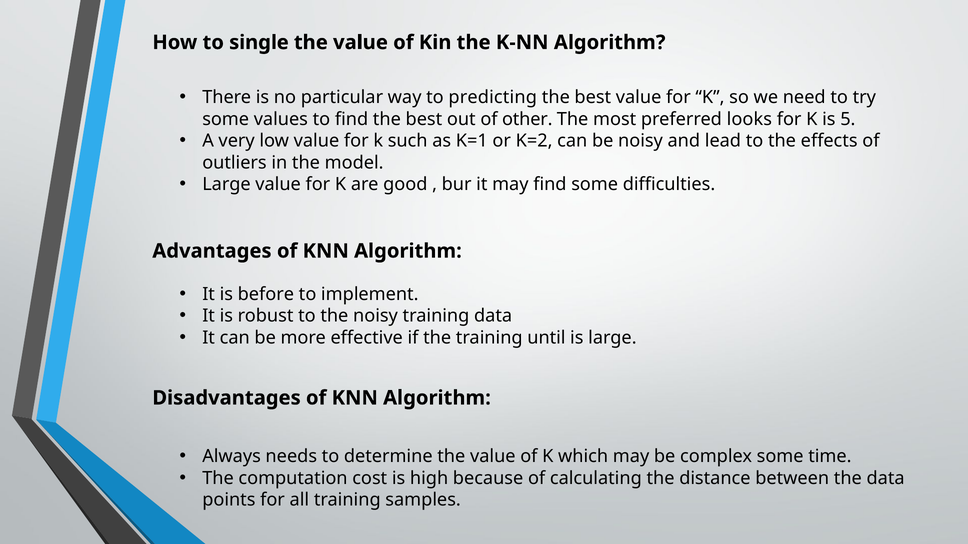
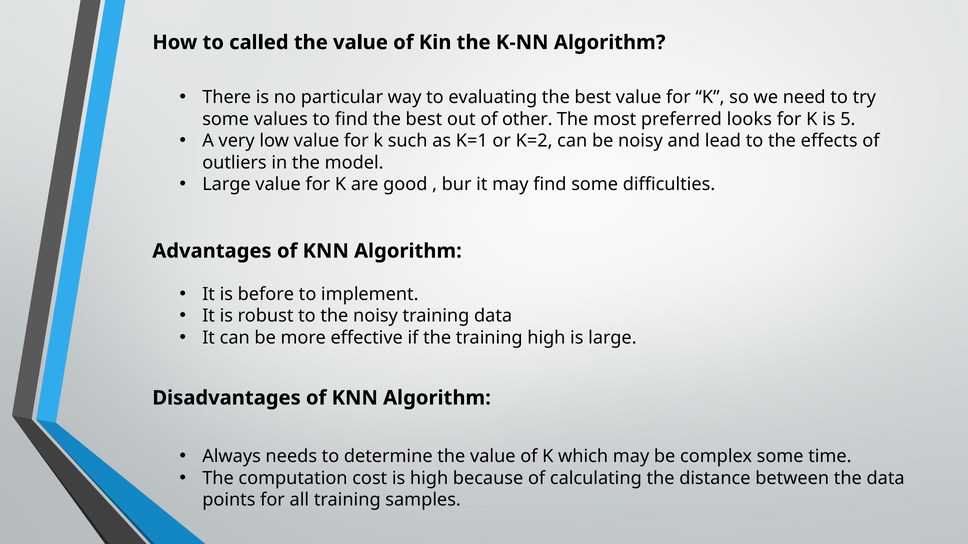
single: single -> called
predicting: predicting -> evaluating
training until: until -> high
